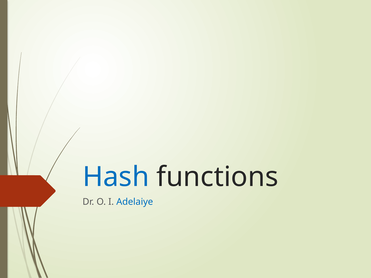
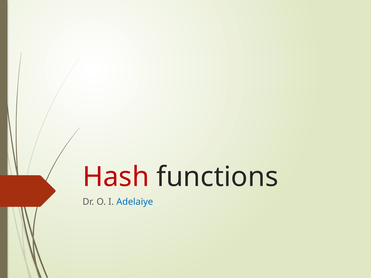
Hash colour: blue -> red
